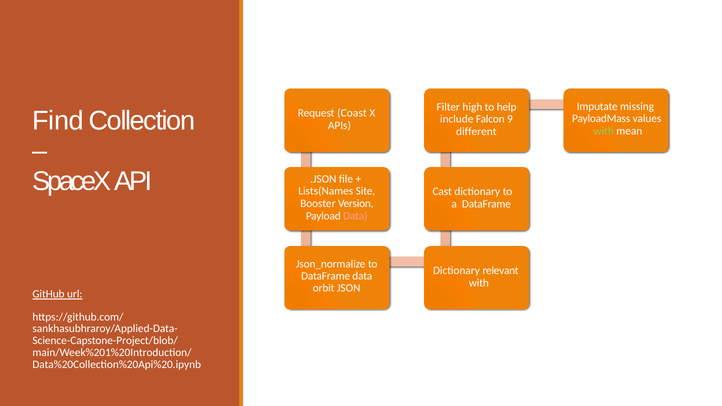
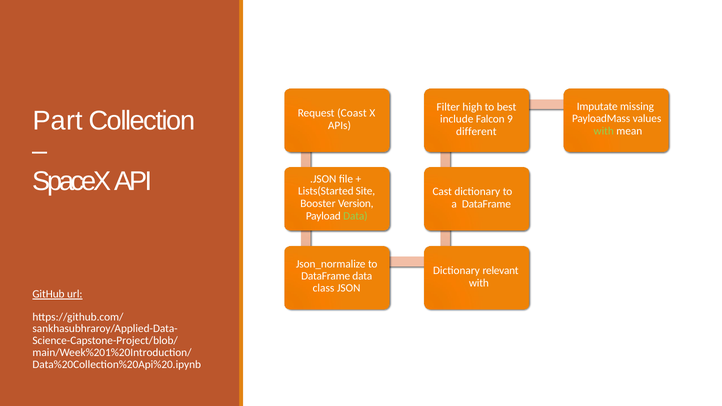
help: help -> best
Find: Find -> Part
Lists(Names: Lists(Names -> Lists(Started
Data at (355, 216) colour: pink -> light green
orbit: orbit -> class
